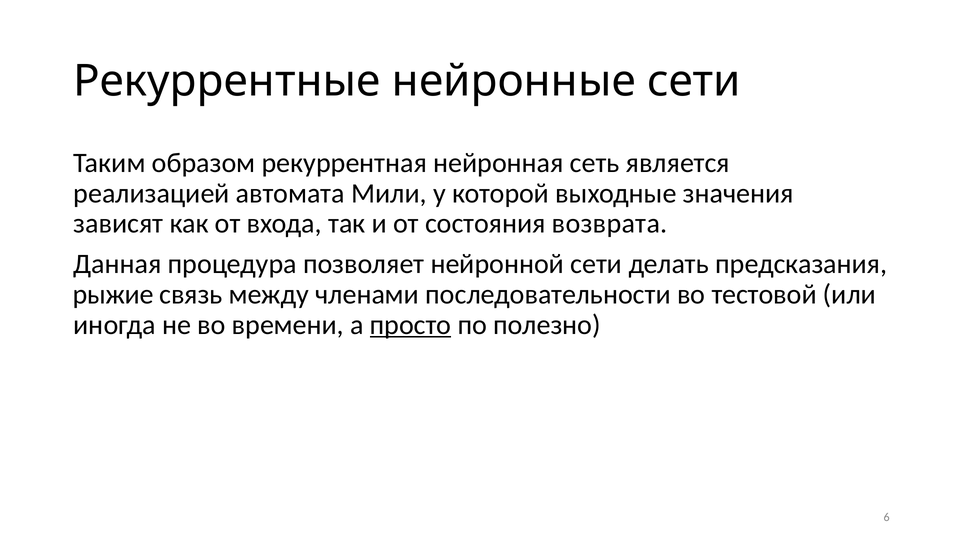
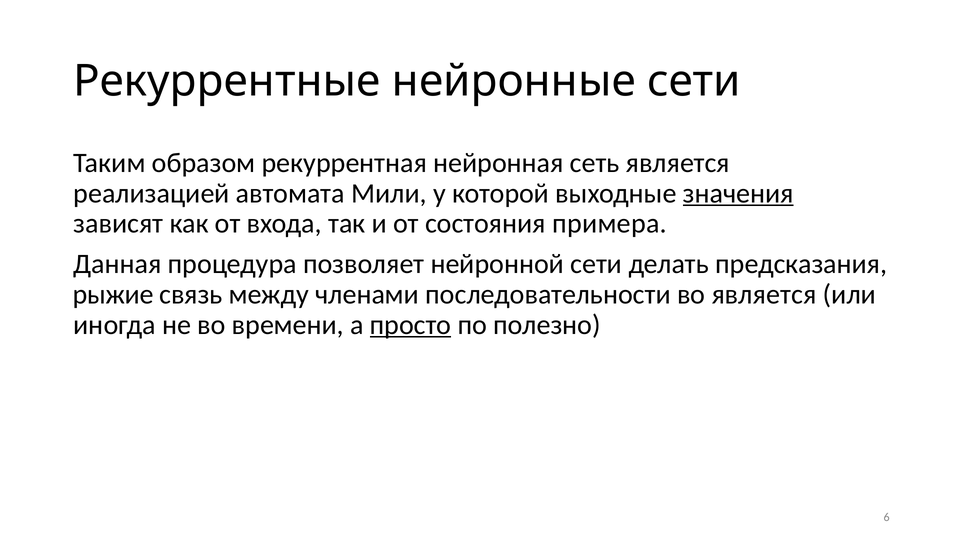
значения underline: none -> present
возврата: возврата -> примера
во тестовой: тестовой -> является
